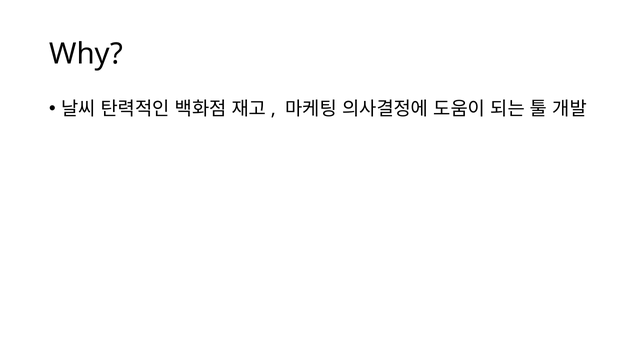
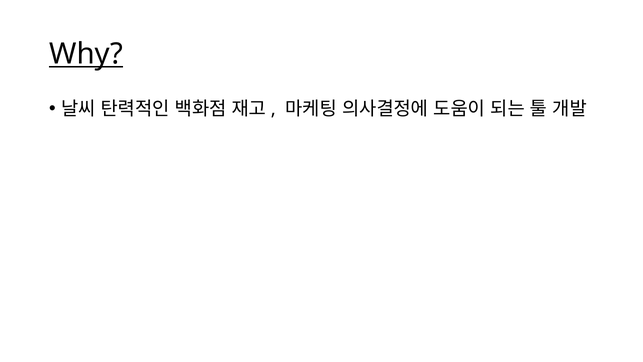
Why underline: none -> present
